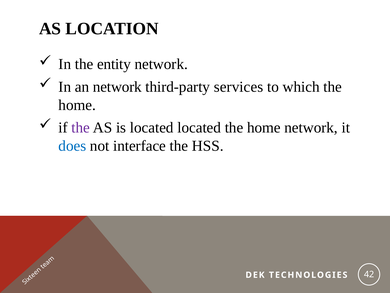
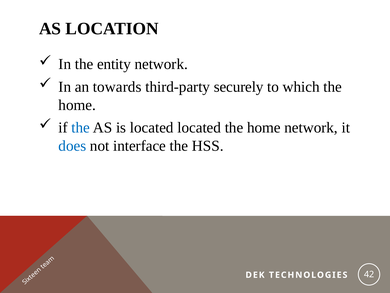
an network: network -> towards
services: services -> securely
the at (81, 127) colour: purple -> blue
